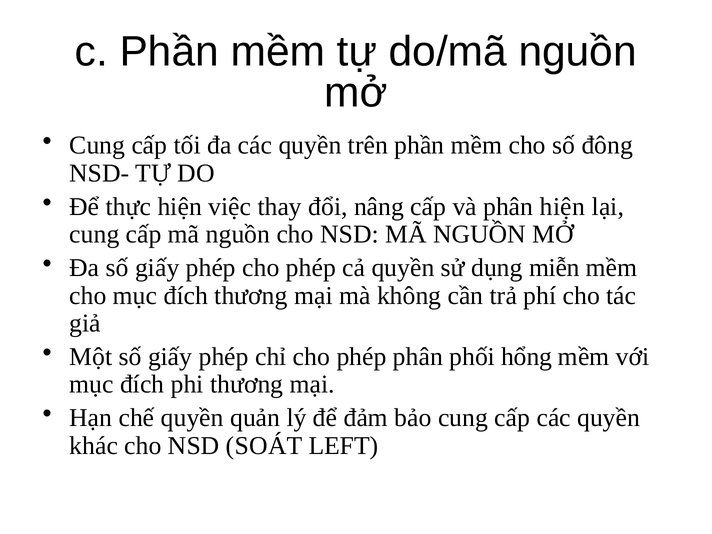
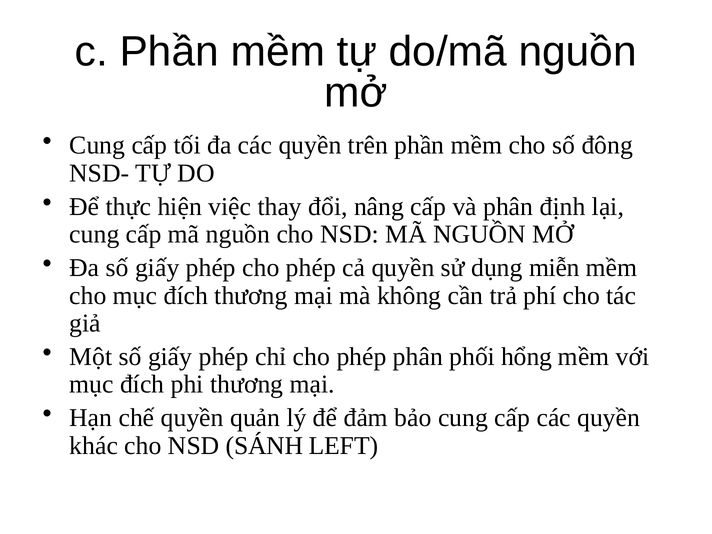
phân hiện: hiện -> định
SOÁT: SOÁT -> SÁNH
